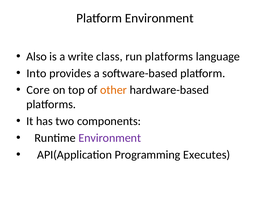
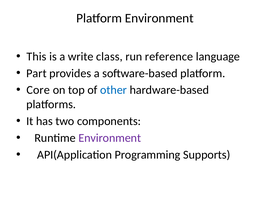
Also: Also -> This
run platforms: platforms -> reference
Into: Into -> Part
other colour: orange -> blue
Executes: Executes -> Supports
